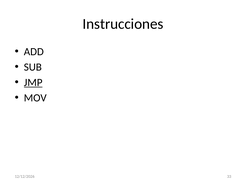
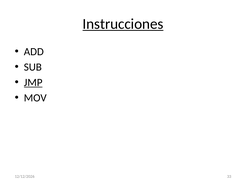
Instrucciones underline: none -> present
